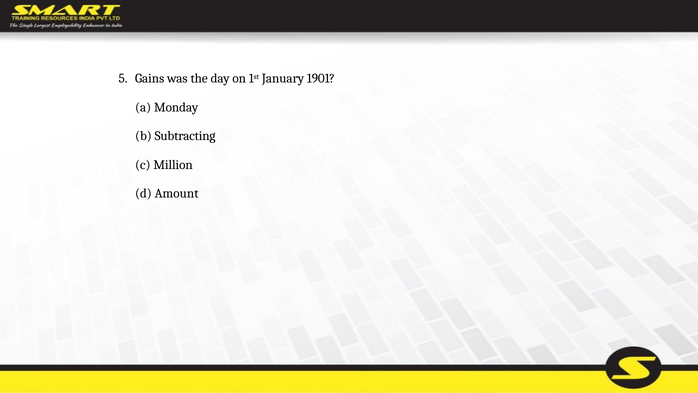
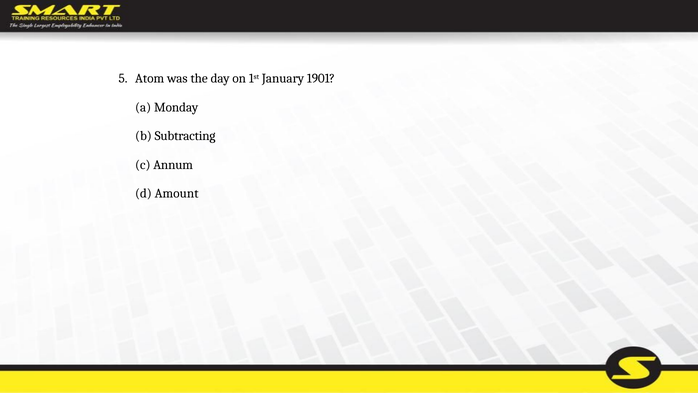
Gains: Gains -> Atom
Million: Million -> Annum
